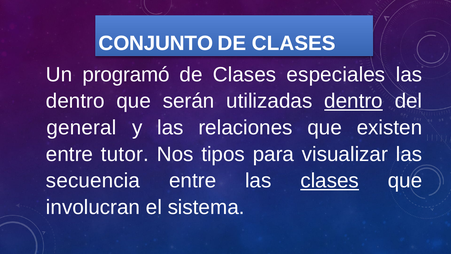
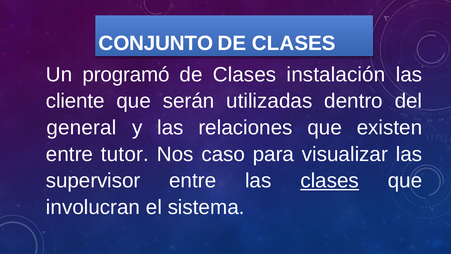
especiales: especiales -> instalación
dentro at (75, 101): dentro -> cliente
dentro at (353, 101) underline: present -> none
tipos: tipos -> caso
secuencia: secuencia -> supervisor
